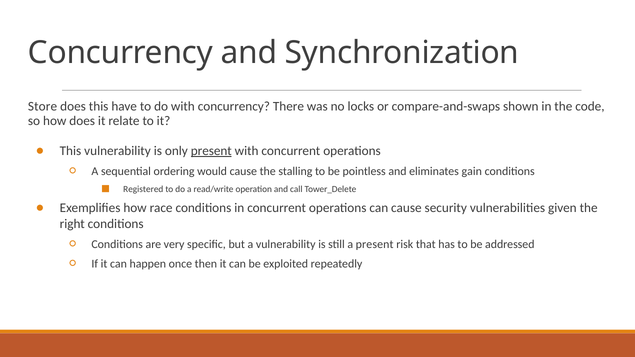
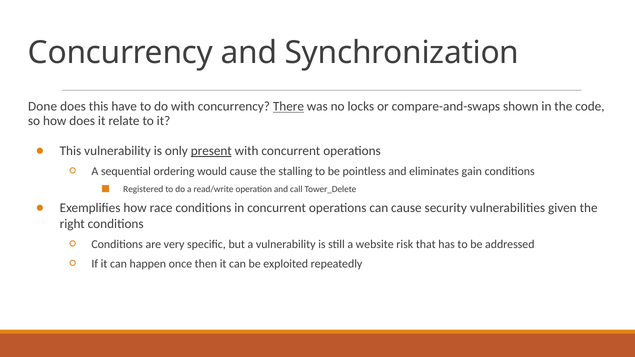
Store: Store -> Done
There underline: none -> present
a present: present -> website
